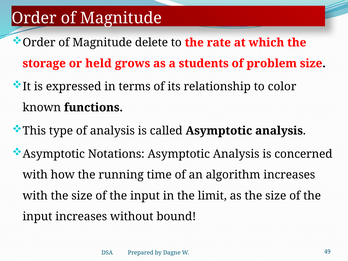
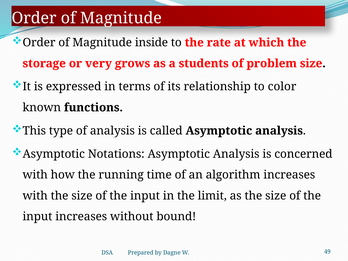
delete: delete -> inside
held: held -> very
